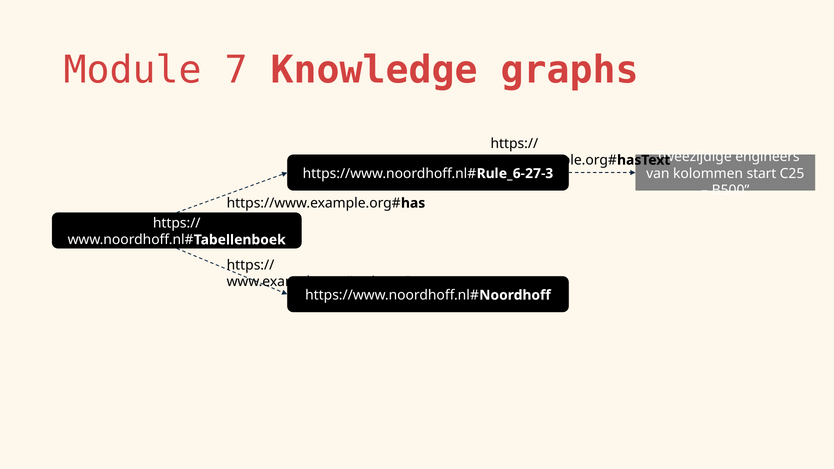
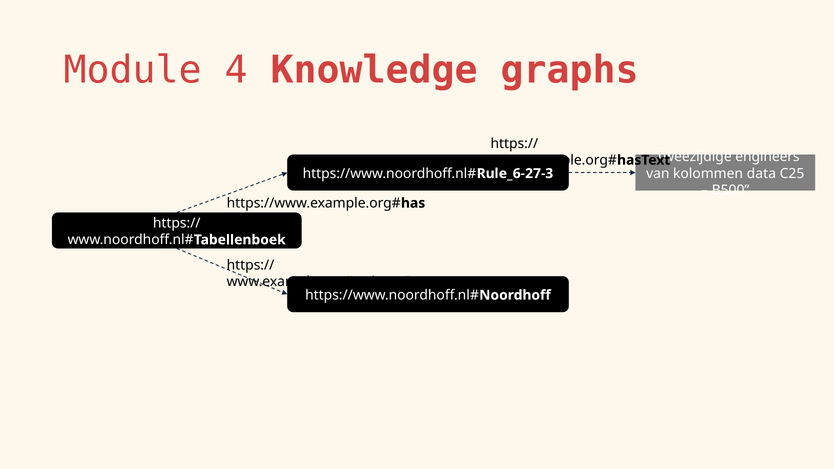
7: 7 -> 4
start: start -> data
